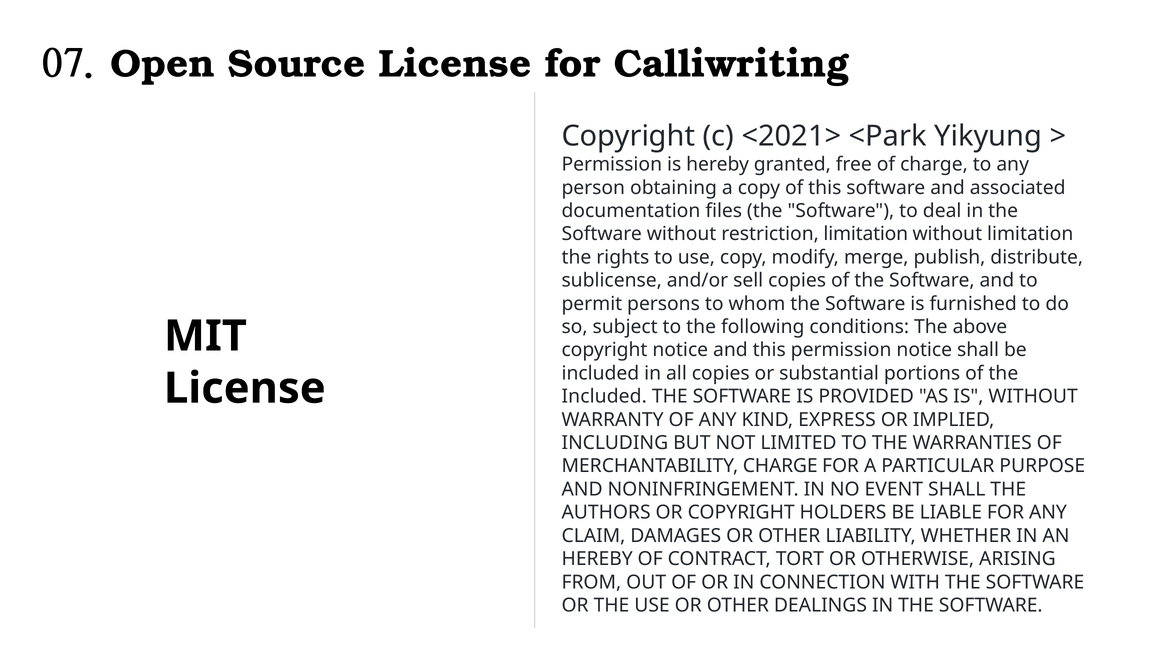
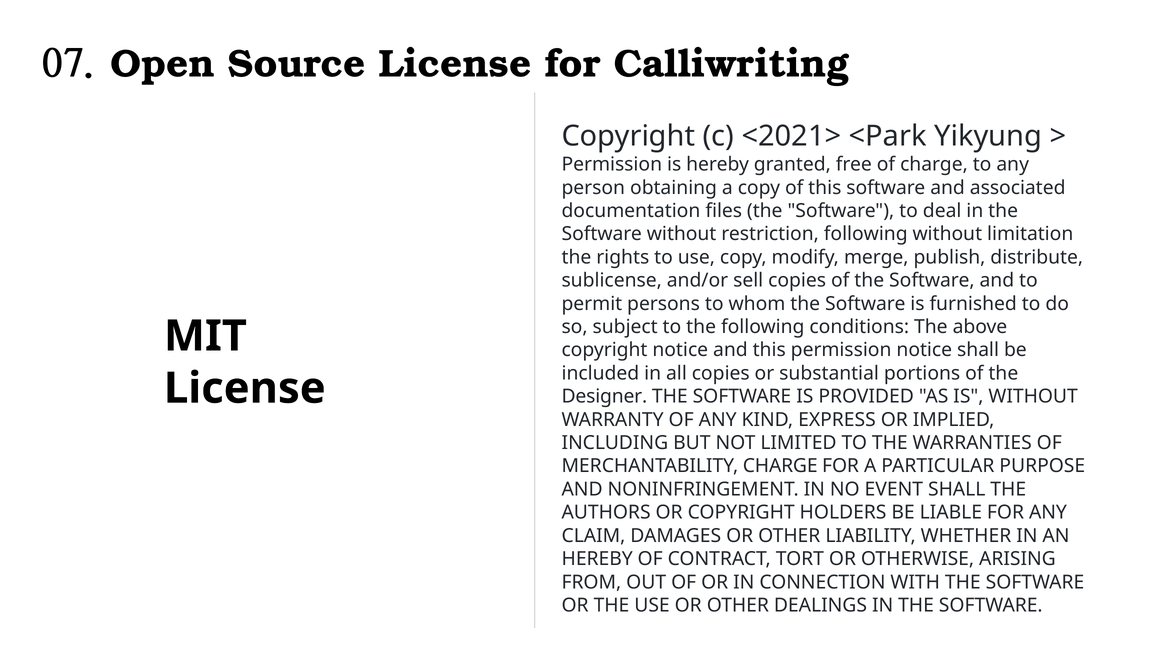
restriction limitation: limitation -> following
Included at (604, 397): Included -> Designer
